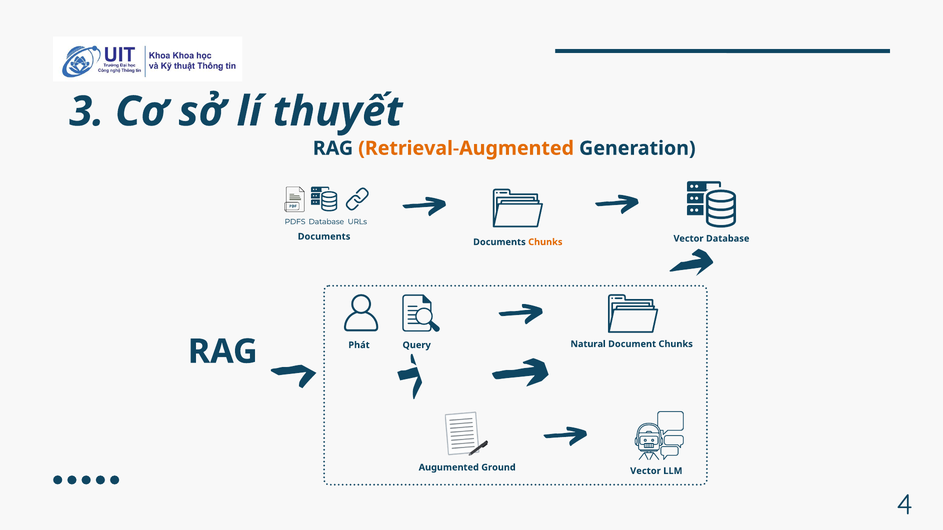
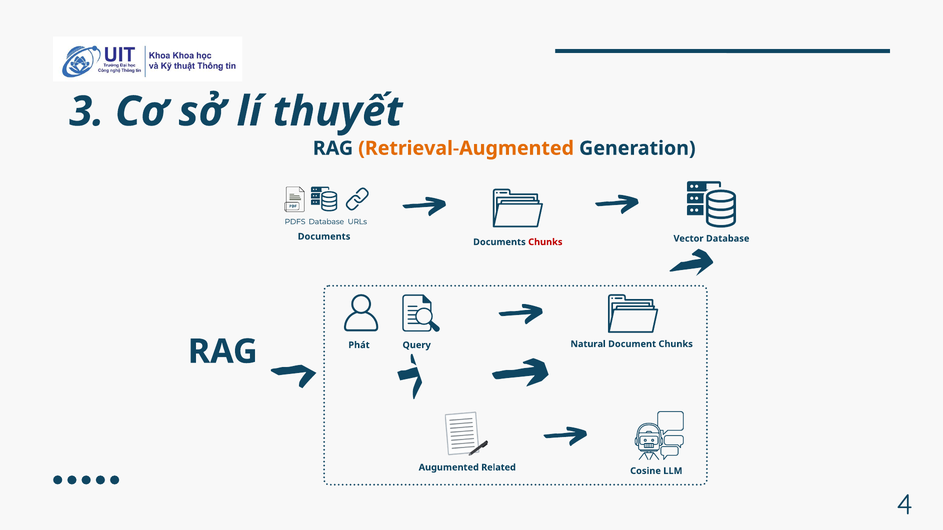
Chunks at (545, 242) colour: orange -> red
Ground: Ground -> Related
Vector at (645, 471): Vector -> Cosine
